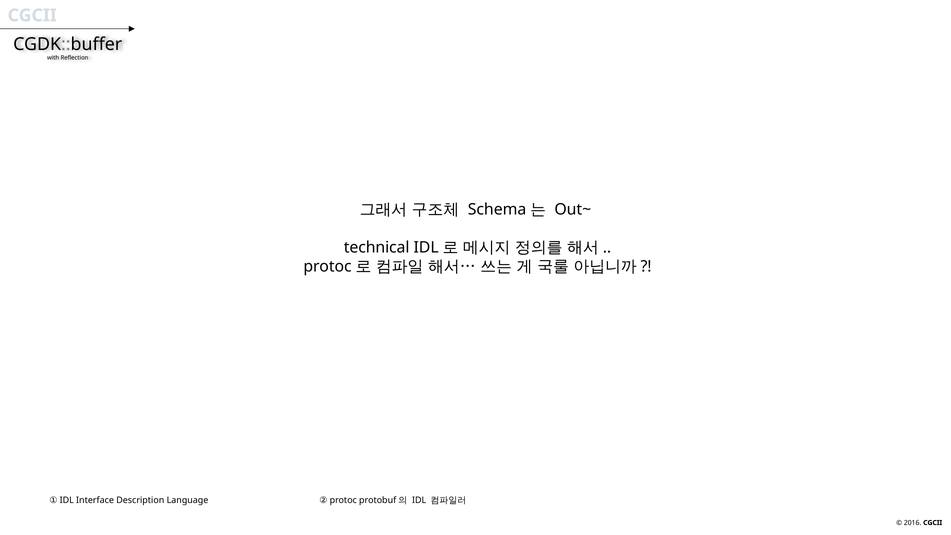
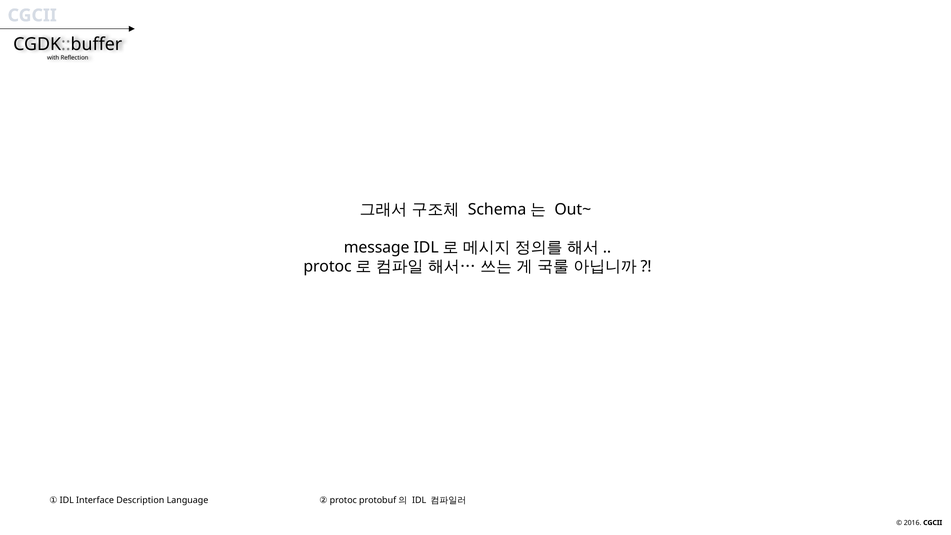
technical: technical -> message
